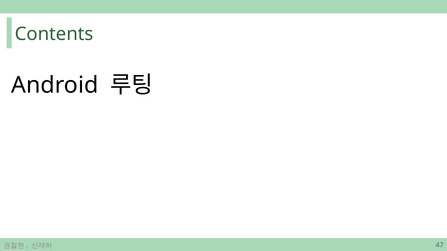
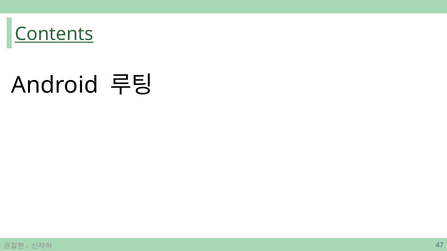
Contents underline: none -> present
